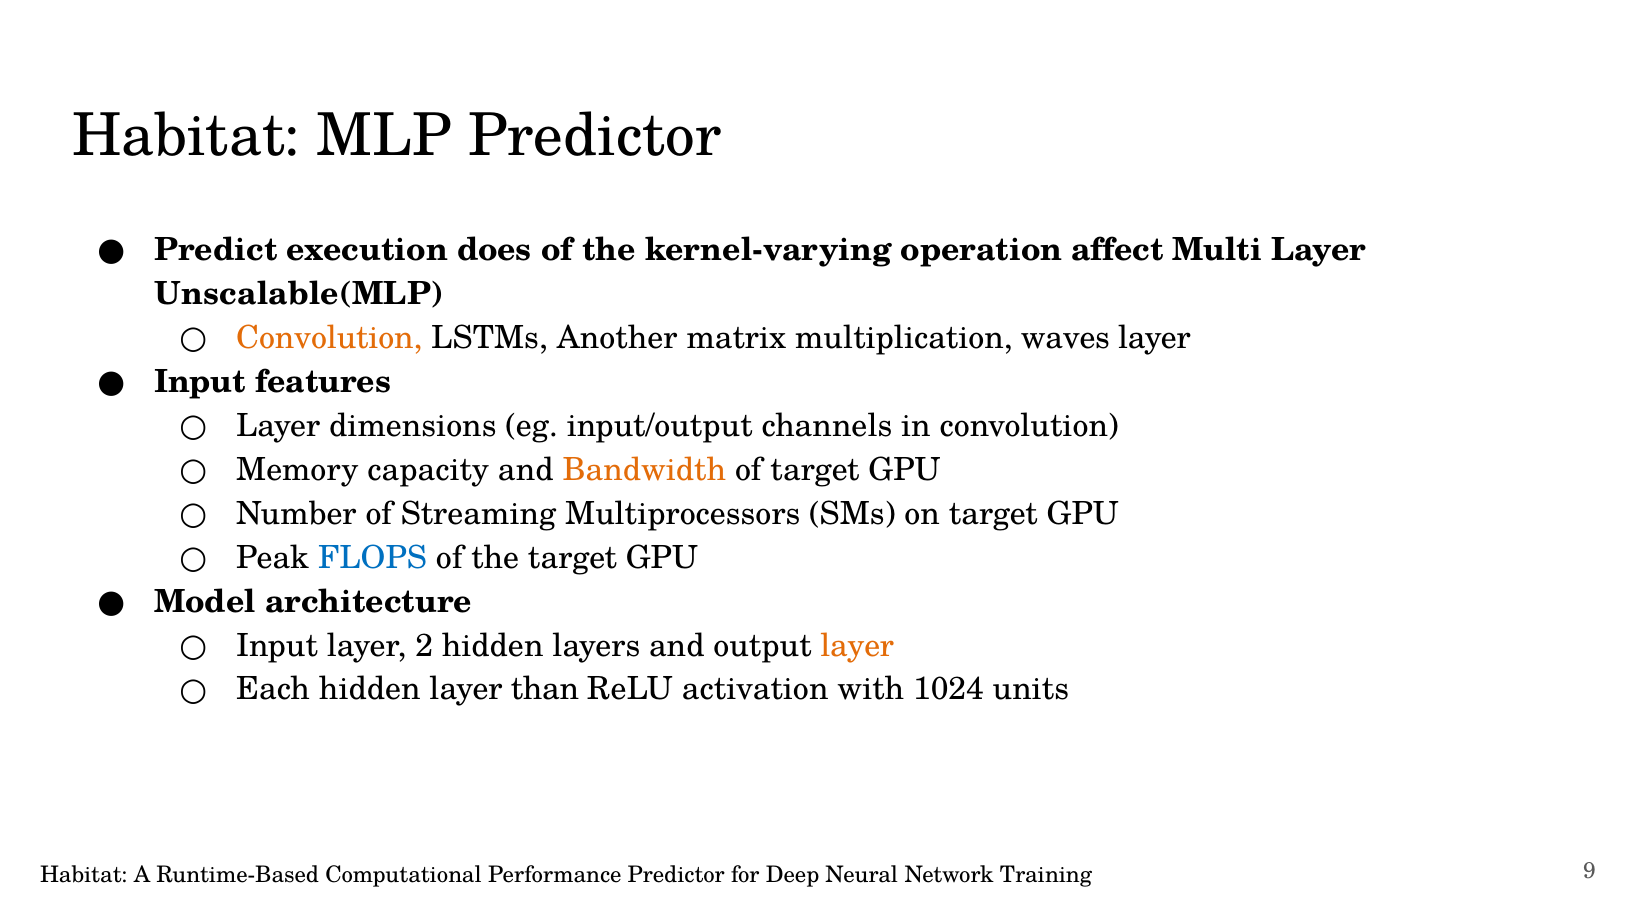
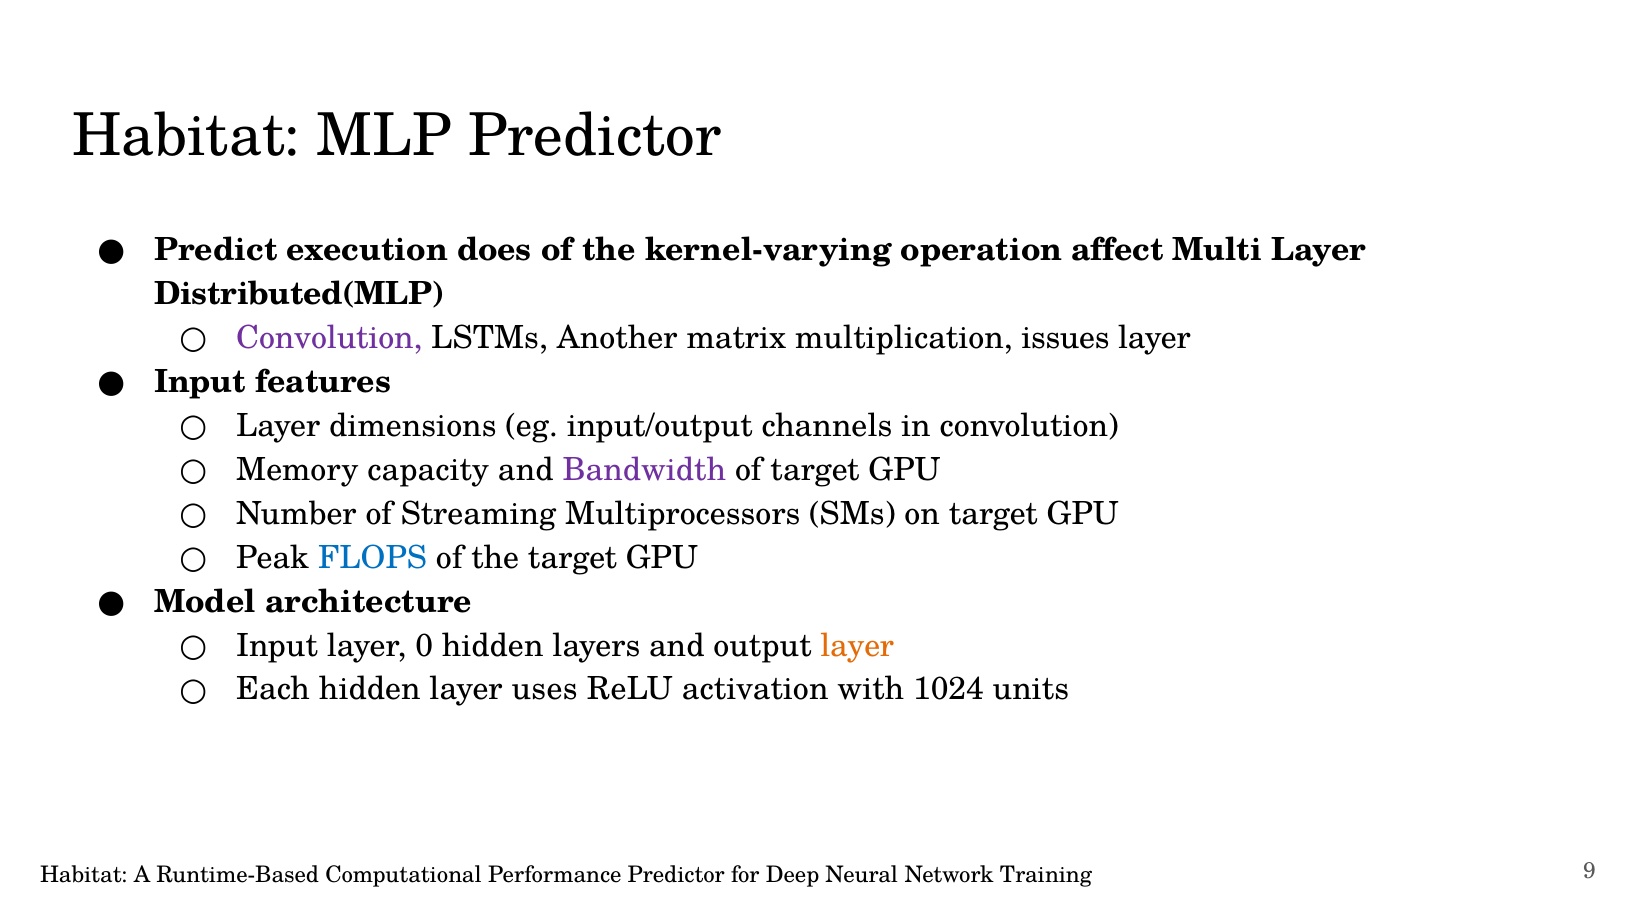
Unscalable(MLP: Unscalable(MLP -> Distributed(MLP
Convolution at (329, 338) colour: orange -> purple
waves: waves -> issues
Bandwidth colour: orange -> purple
2: 2 -> 0
than: than -> uses
